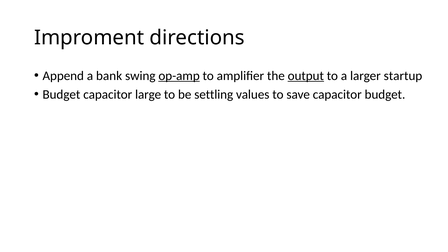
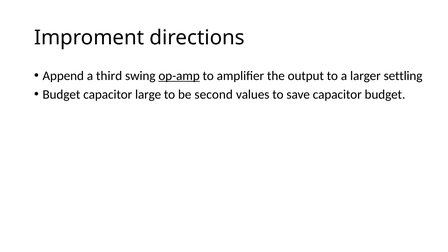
bank: bank -> third
output underline: present -> none
startup: startup -> settling
settling: settling -> second
